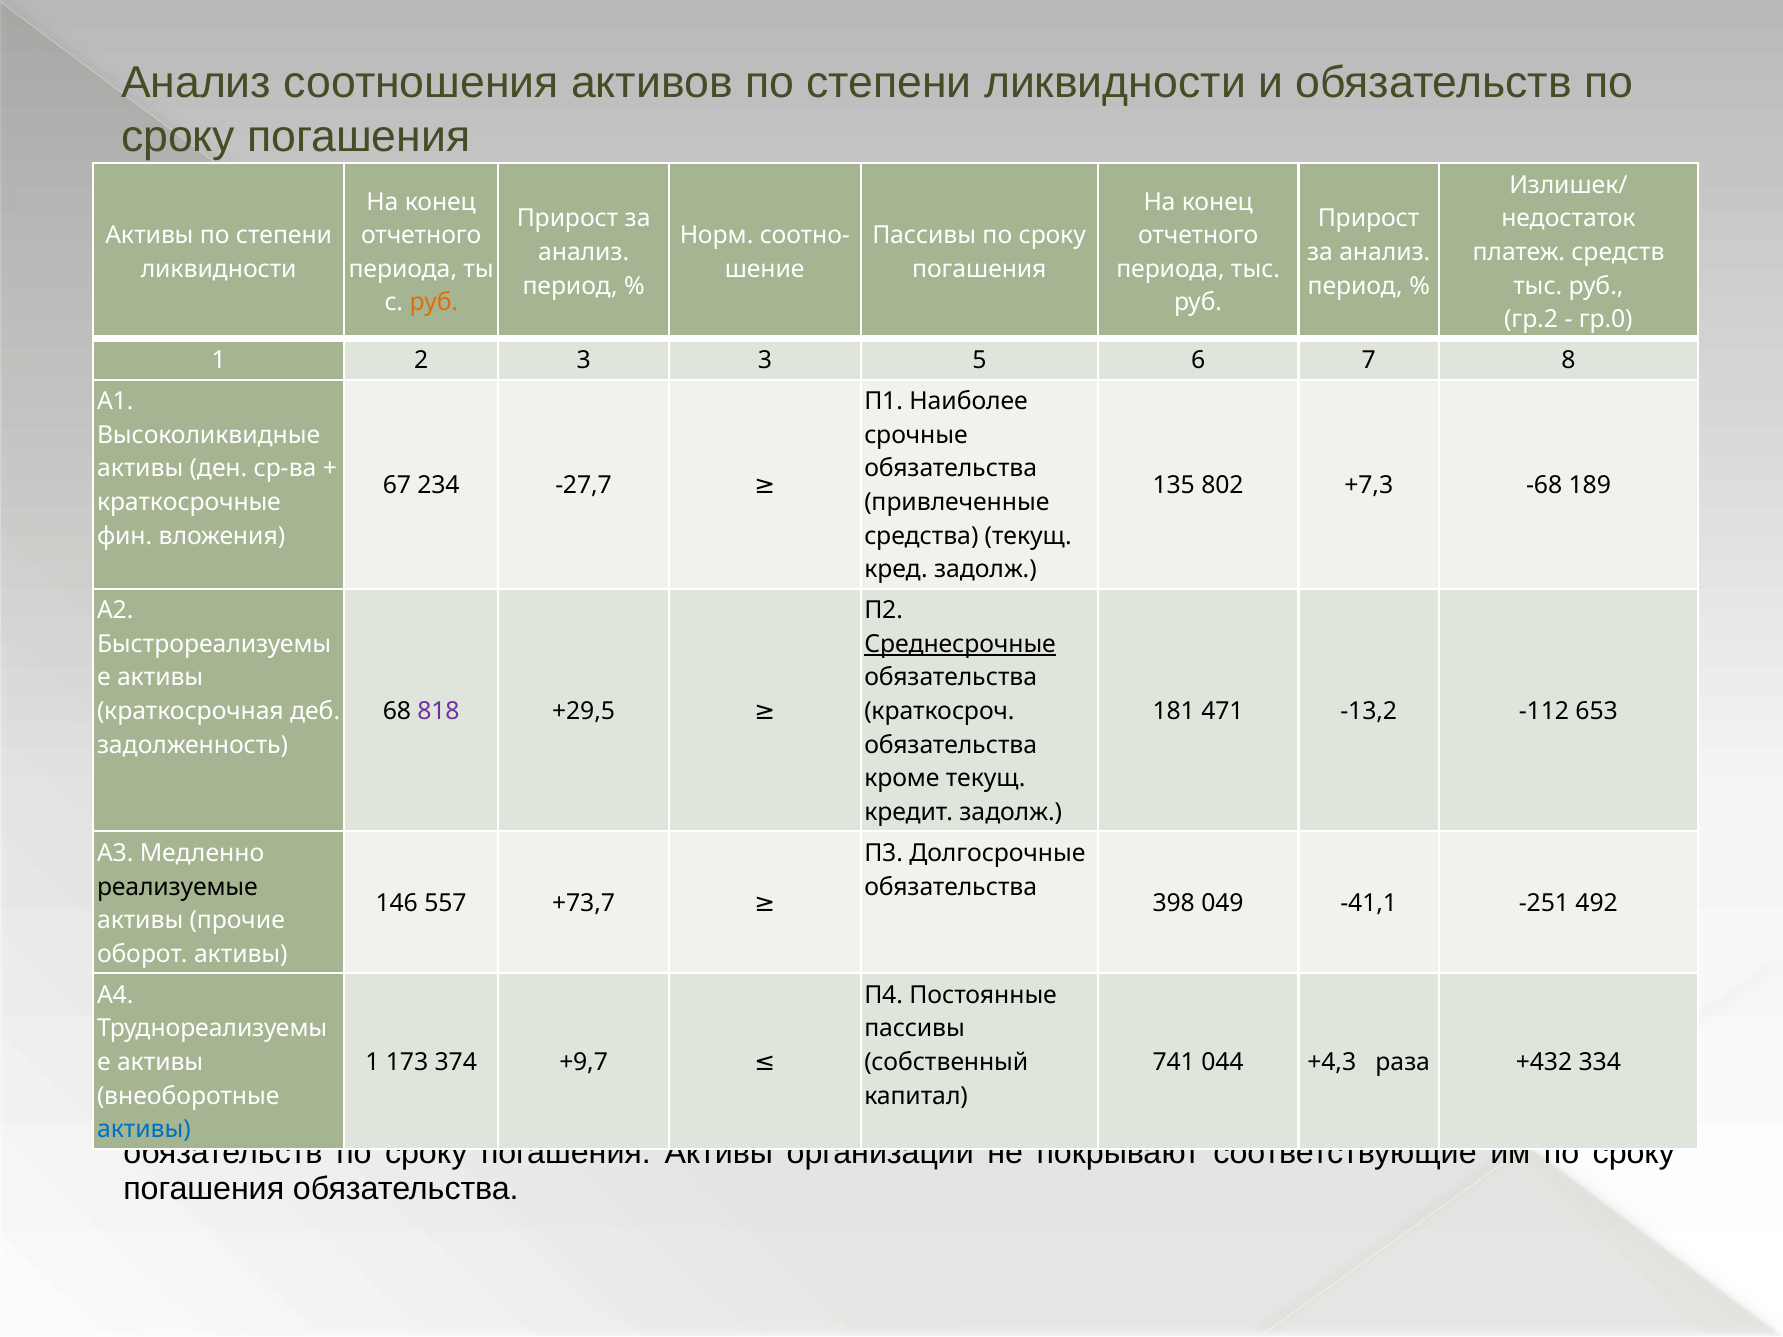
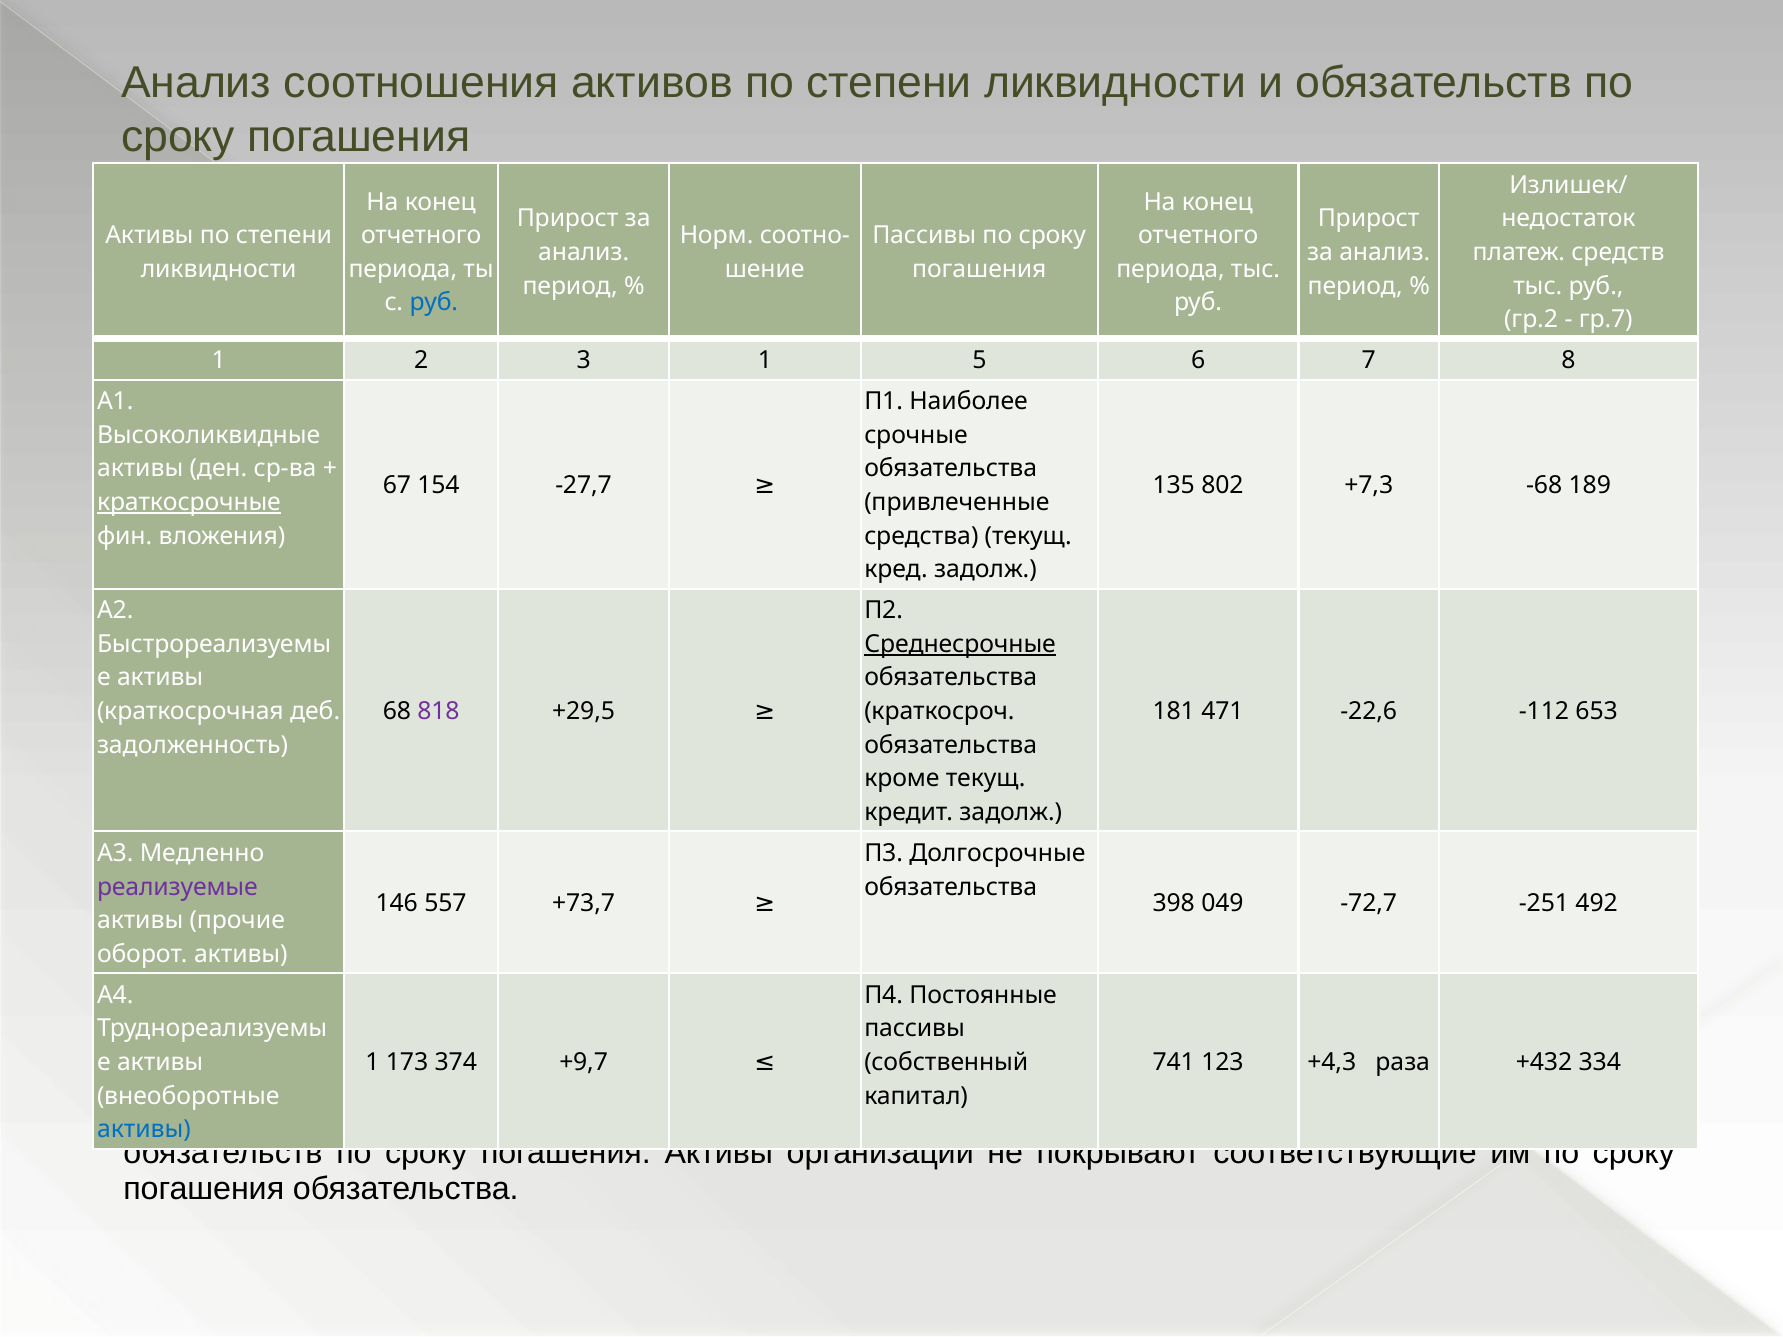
руб at (434, 303) colour: orange -> blue
гр.0: гр.0 -> гр.7
3 3: 3 -> 1
234: 234 -> 154
краткосрочные underline: none -> present
-13,2: -13,2 -> -22,6
реализуемые colour: black -> purple
-41,1: -41,1 -> -72,7
044: 044 -> 123
